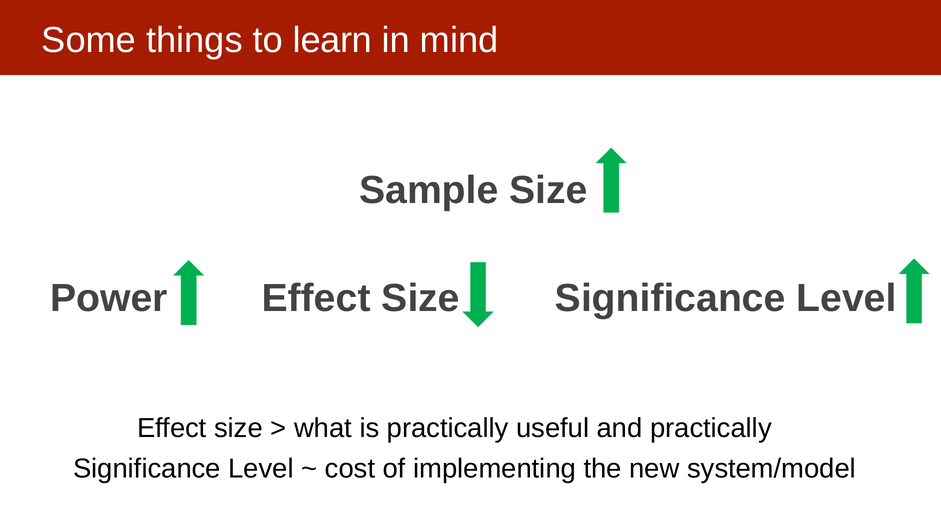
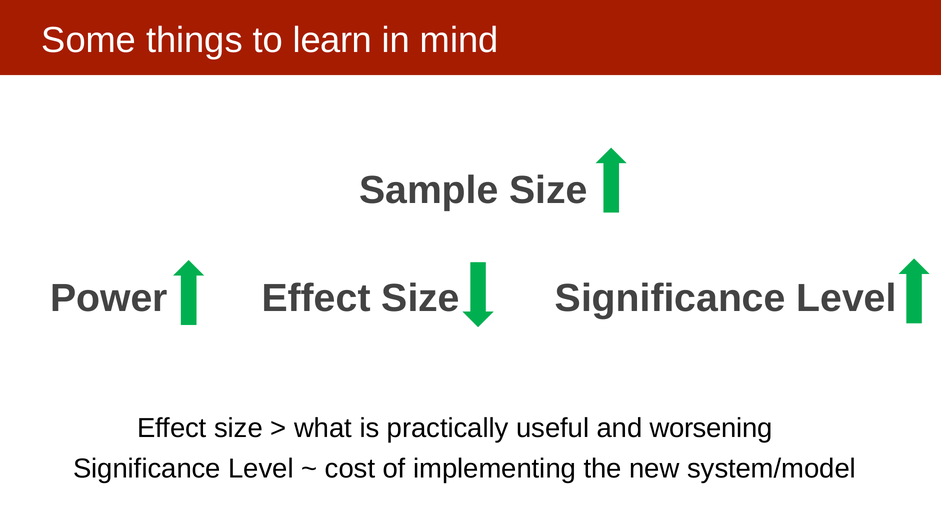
and practically: practically -> worsening
